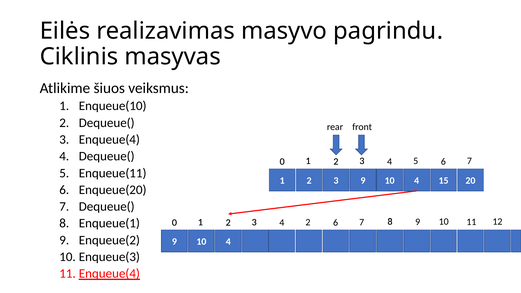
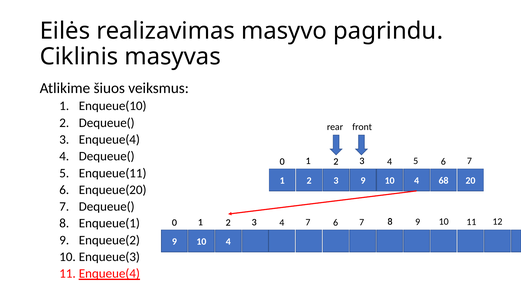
15: 15 -> 68
4 2: 2 -> 7
